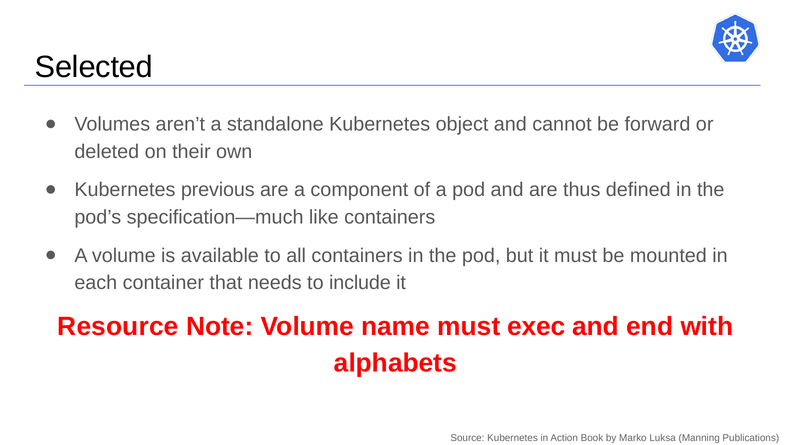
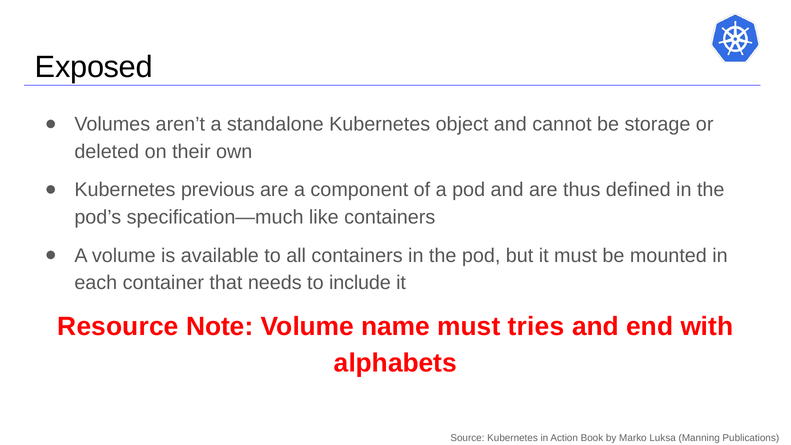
Selected: Selected -> Exposed
forward: forward -> storage
exec: exec -> tries
